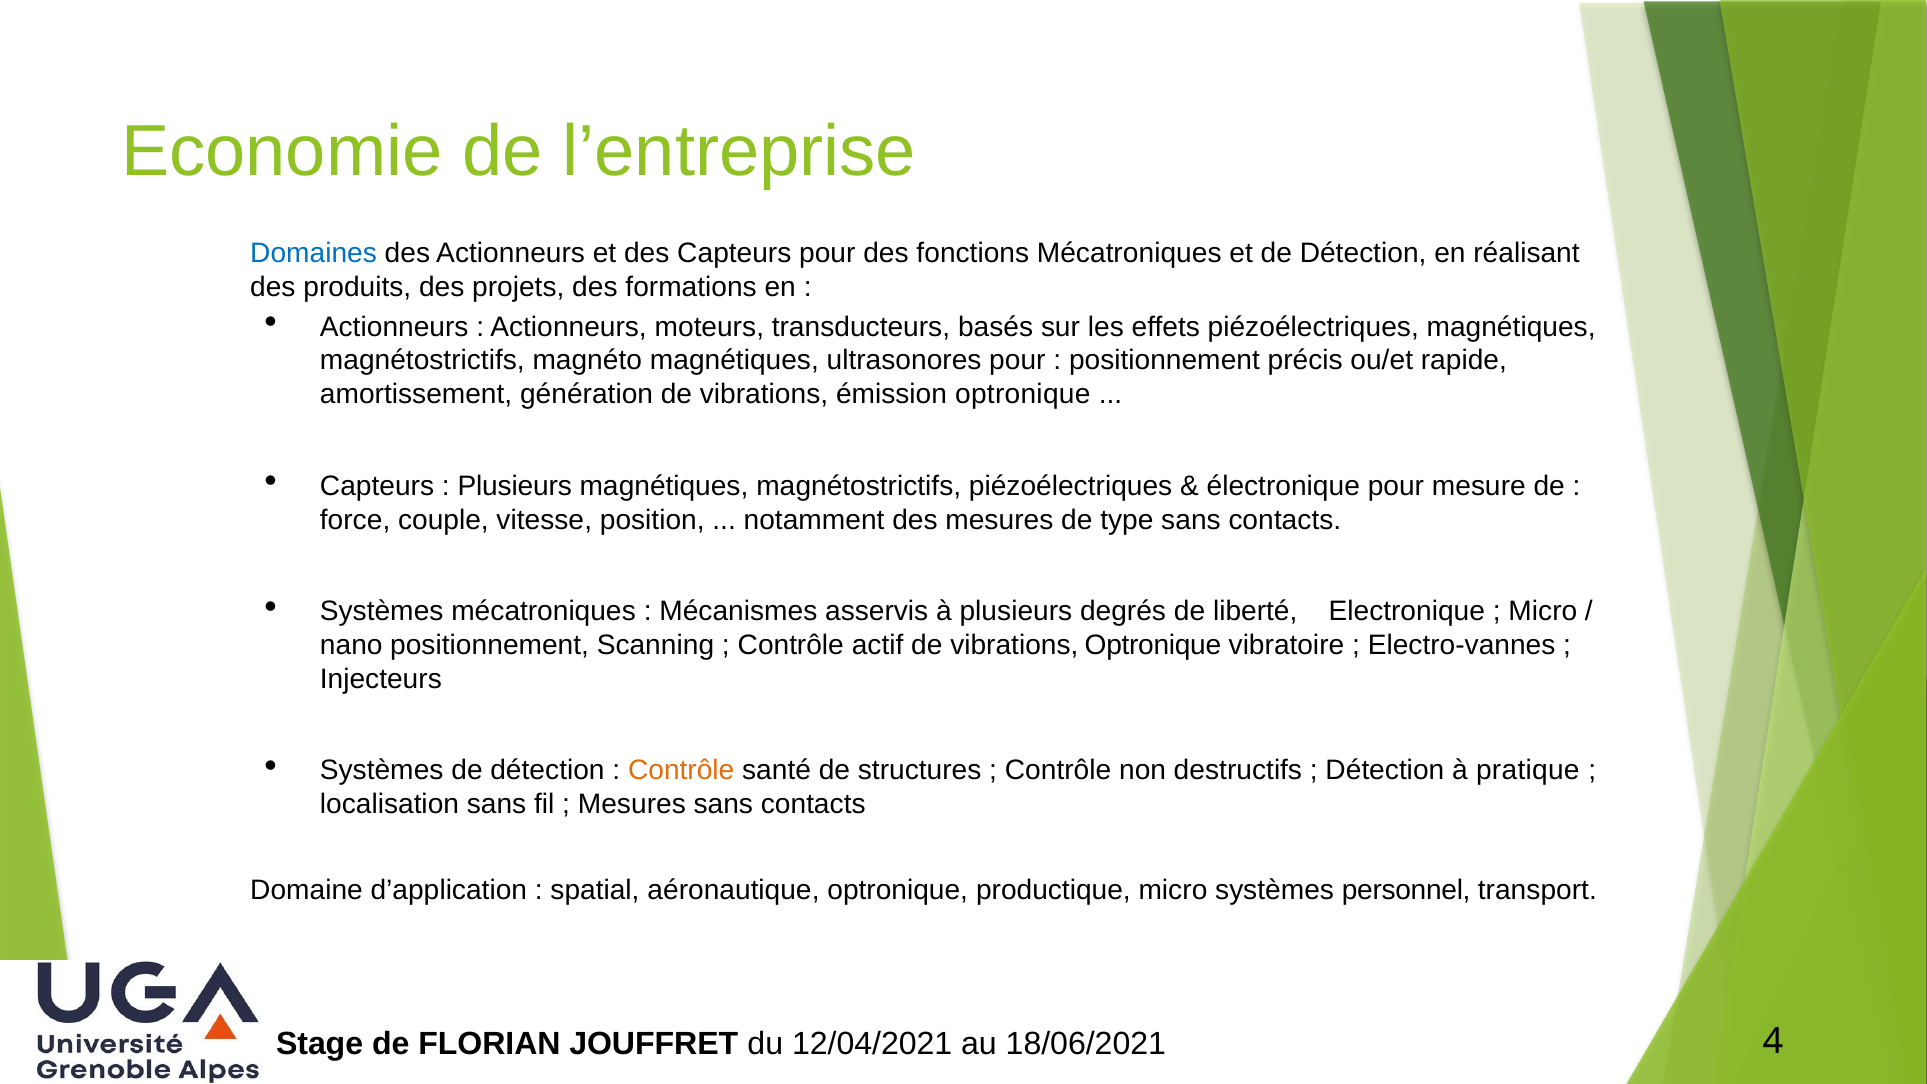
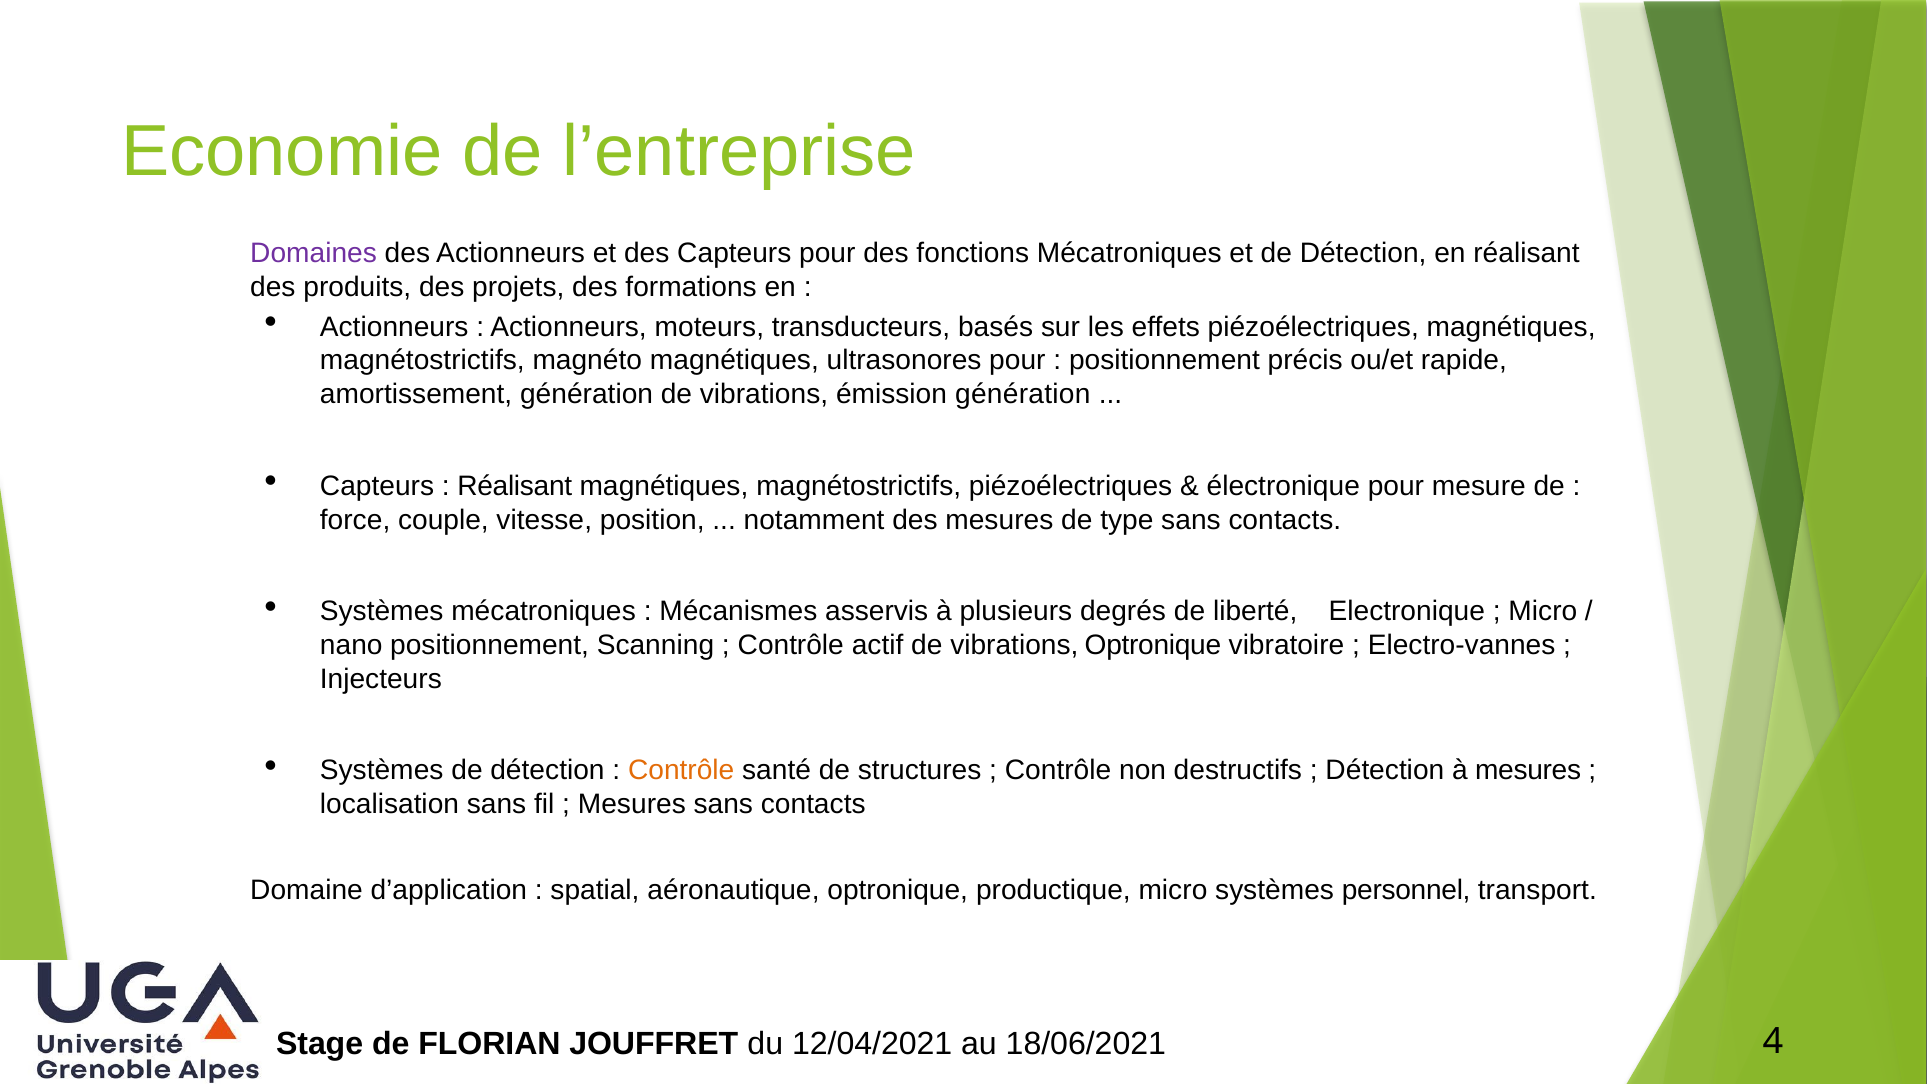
Domaines colour: blue -> purple
émission optronique: optronique -> génération
Plusieurs at (515, 486): Plusieurs -> Réalisant
à pratique: pratique -> mesures
